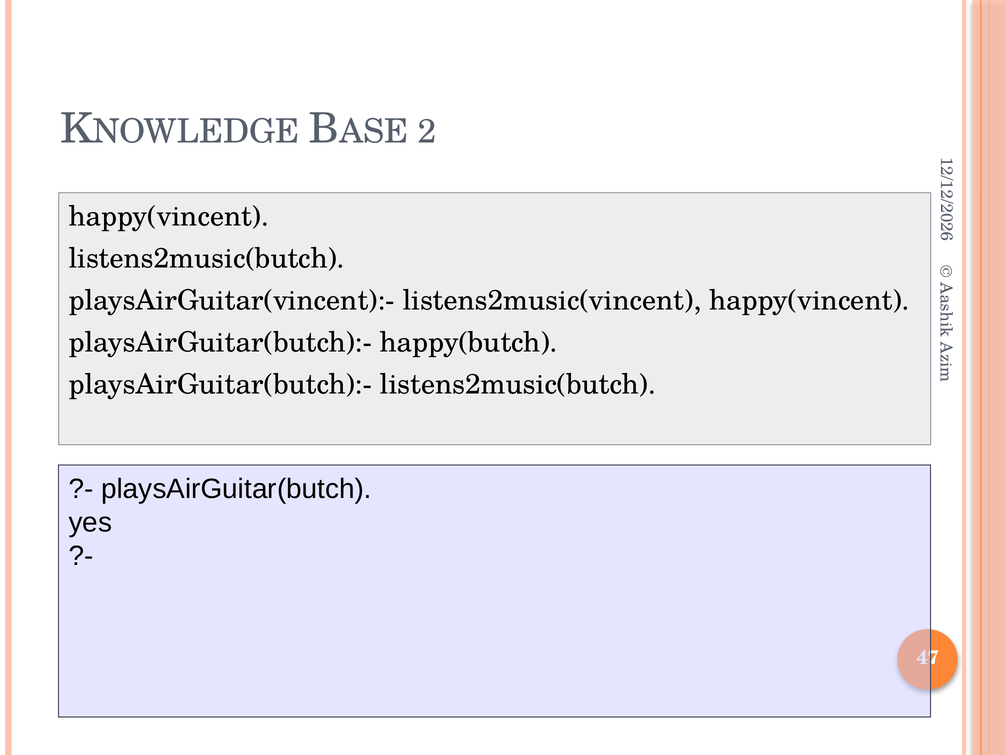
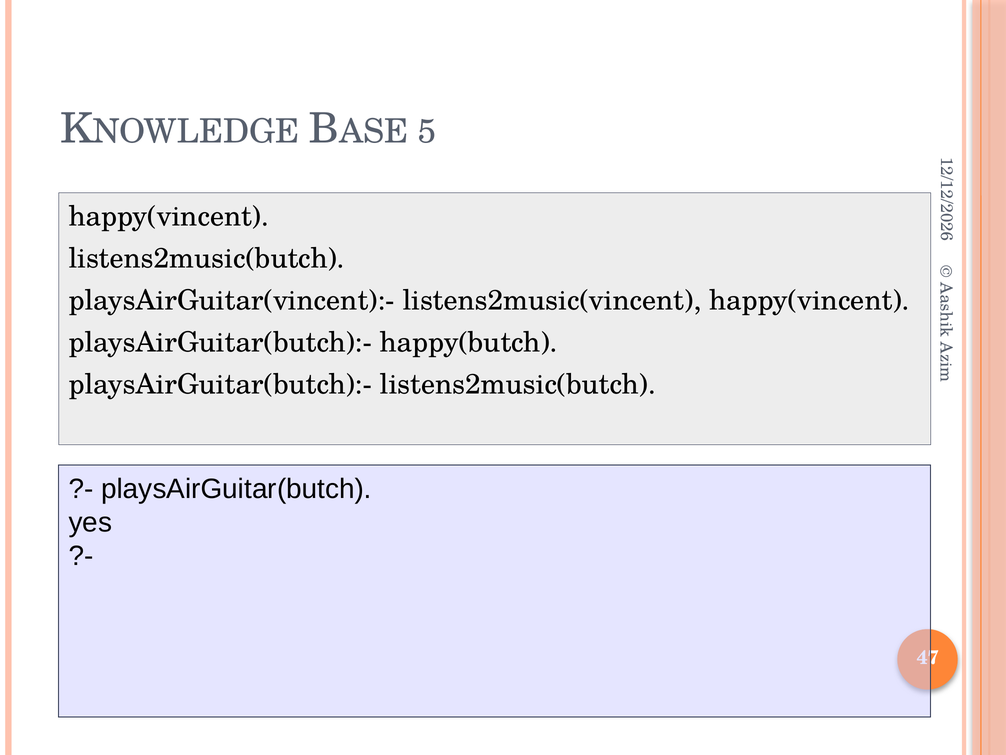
2 at (427, 132): 2 -> 5
